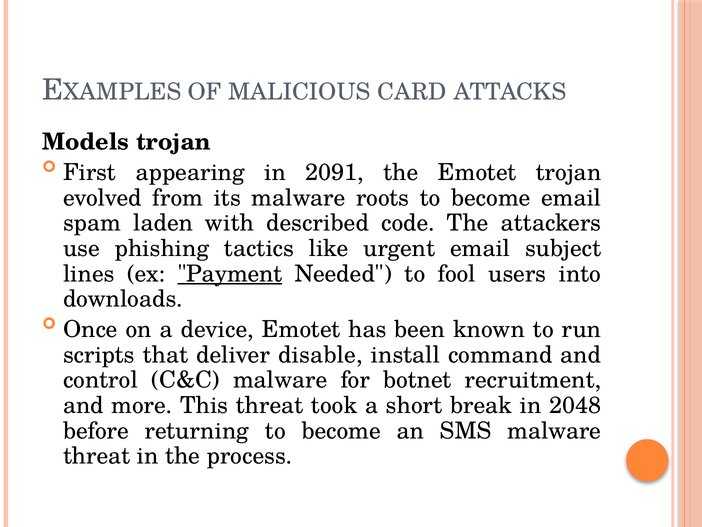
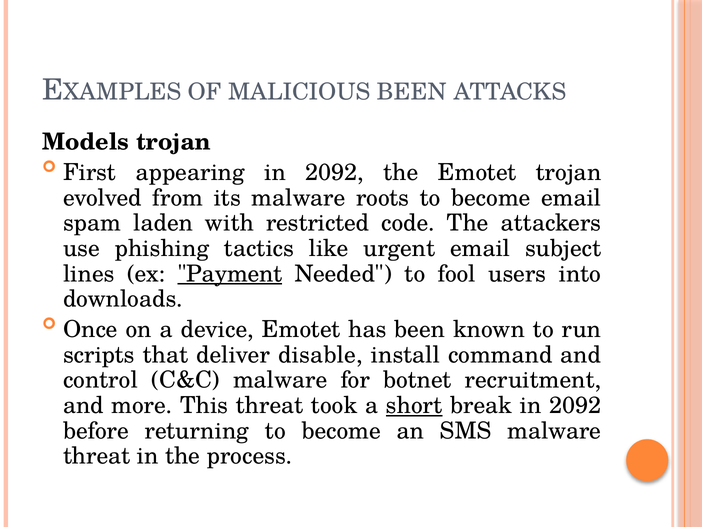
MALICIOUS CARD: CARD -> BEEN
appearing in 2091: 2091 -> 2092
described: described -> restricted
short underline: none -> present
break in 2048: 2048 -> 2092
